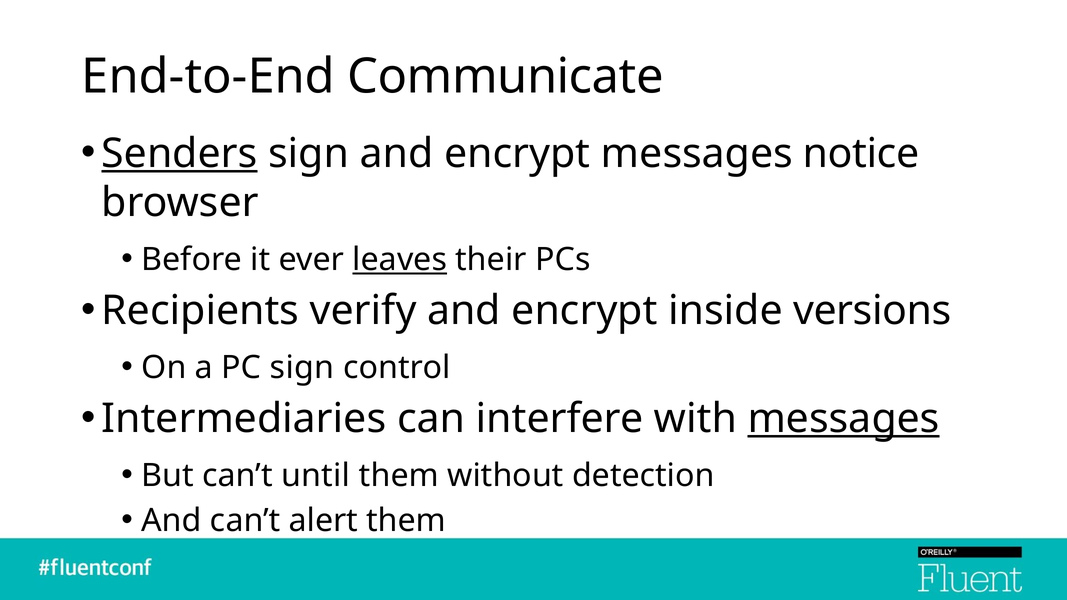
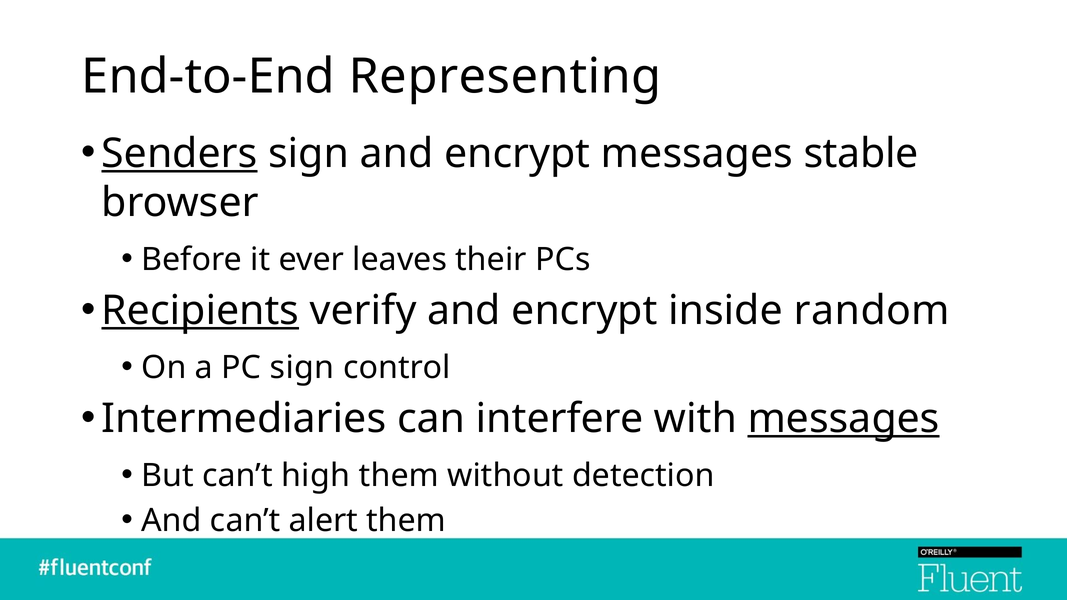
Communicate: Communicate -> Representing
notice: notice -> stable
leaves underline: present -> none
Recipients underline: none -> present
versions: versions -> random
until: until -> high
